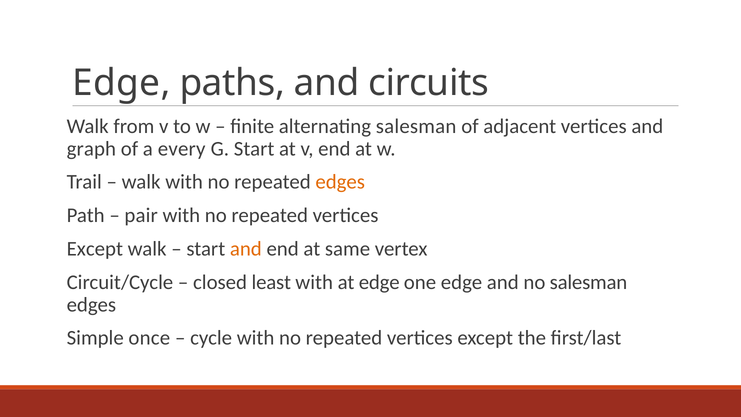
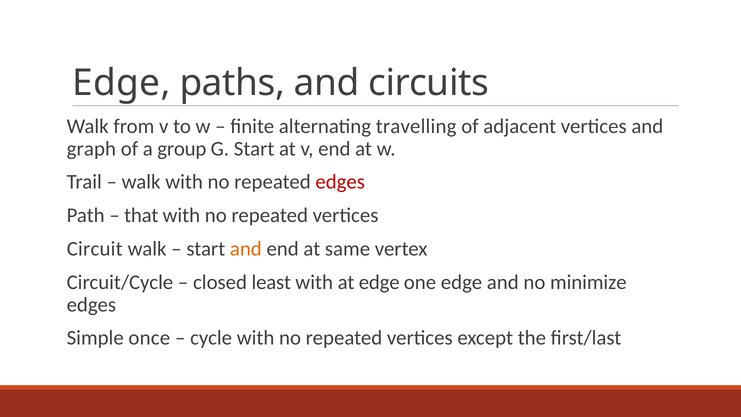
alternating salesman: salesman -> travelling
every: every -> group
edges at (340, 182) colour: orange -> red
pair: pair -> that
Except at (95, 249): Except -> Circuit
no salesman: salesman -> minimize
